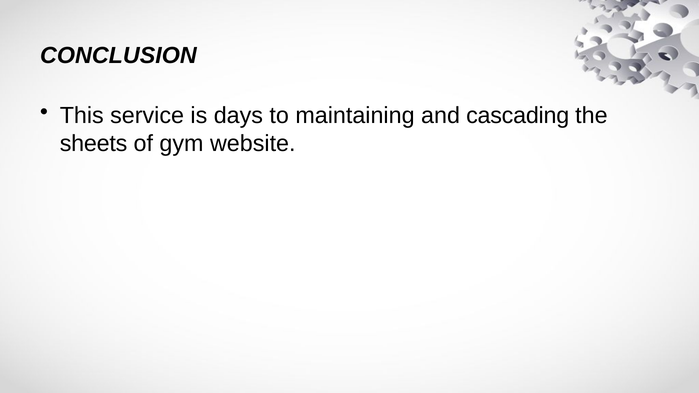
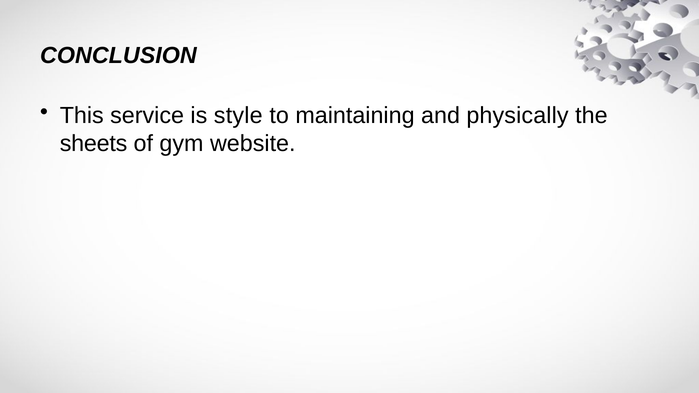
days: days -> style
cascading: cascading -> physically
